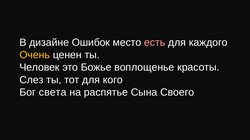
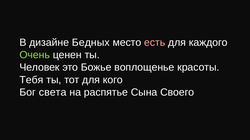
Ошибок: Ошибок -> Бедных
Очень colour: yellow -> light green
Слез: Слез -> Тебя
